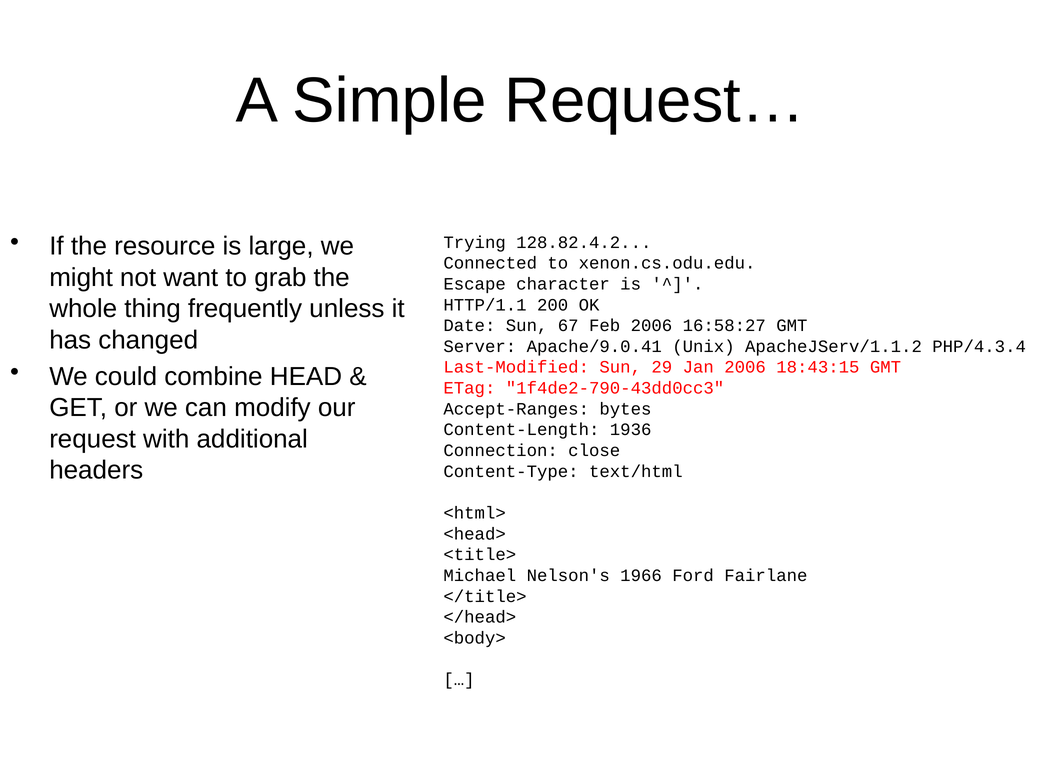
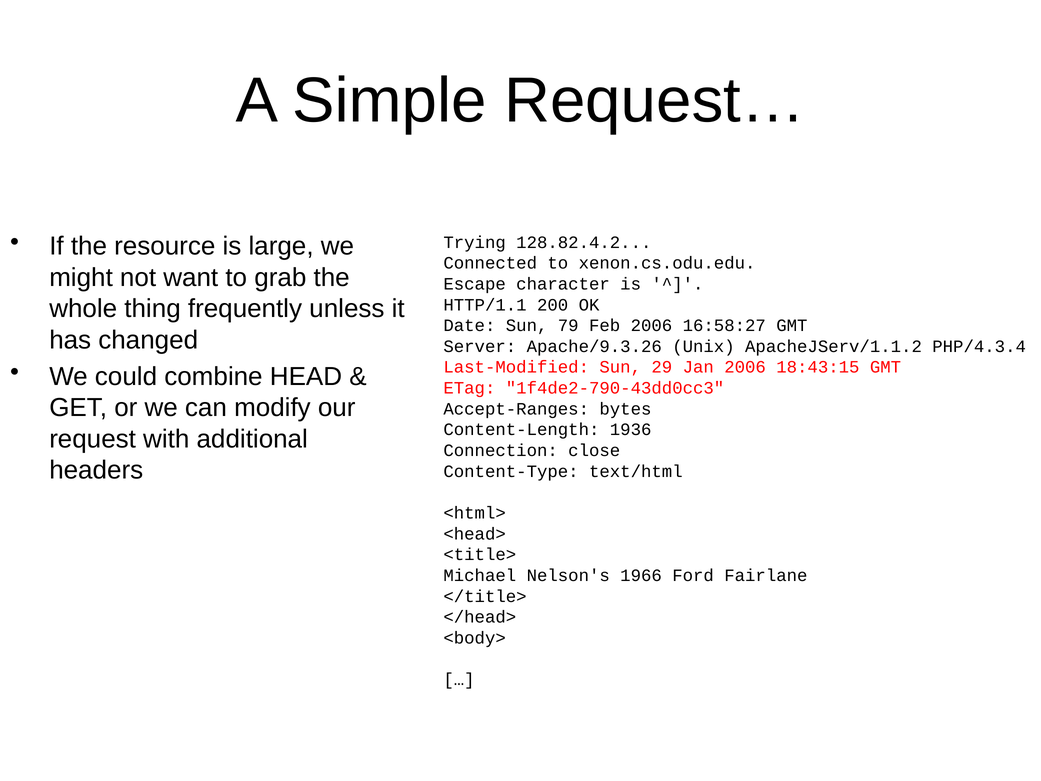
67: 67 -> 79
Apache/9.0.41: Apache/9.0.41 -> Apache/9.3.26
